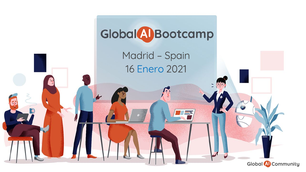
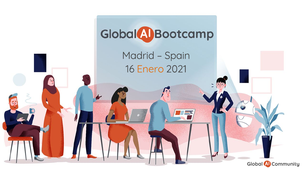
Enero colour: blue -> orange
